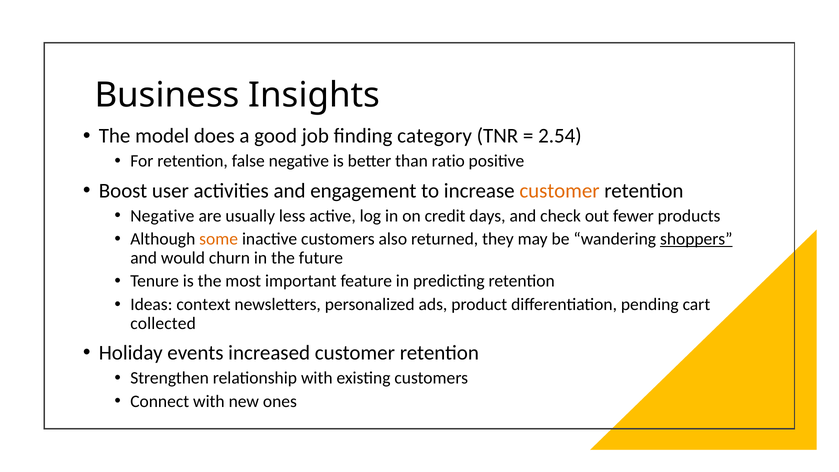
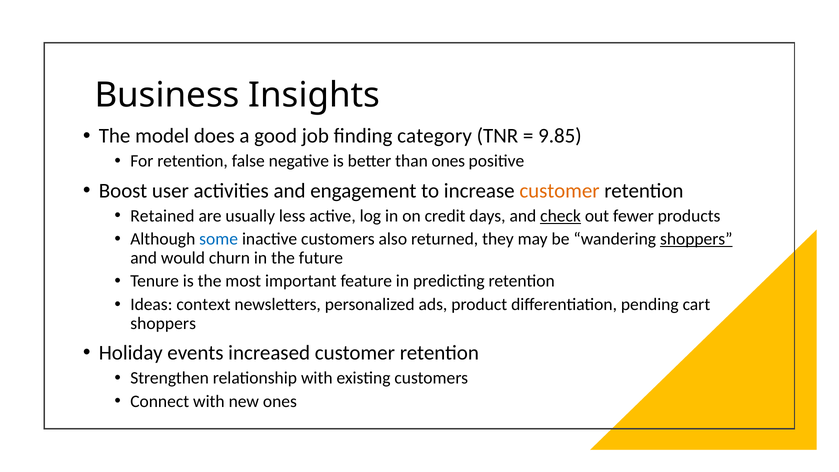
2.54: 2.54 -> 9.85
than ratio: ratio -> ones
Negative at (162, 216): Negative -> Retained
check underline: none -> present
some colour: orange -> blue
collected at (163, 323): collected -> shoppers
